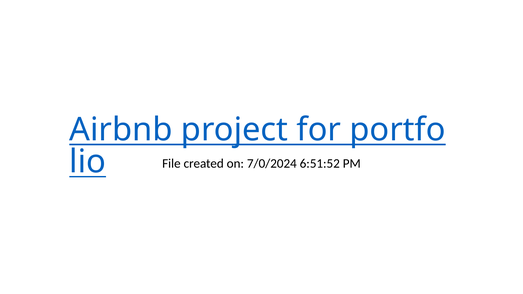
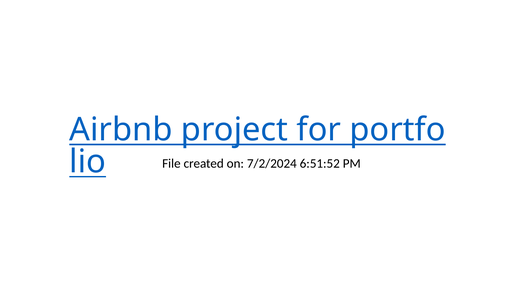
7/0/2024: 7/0/2024 -> 7/2/2024
